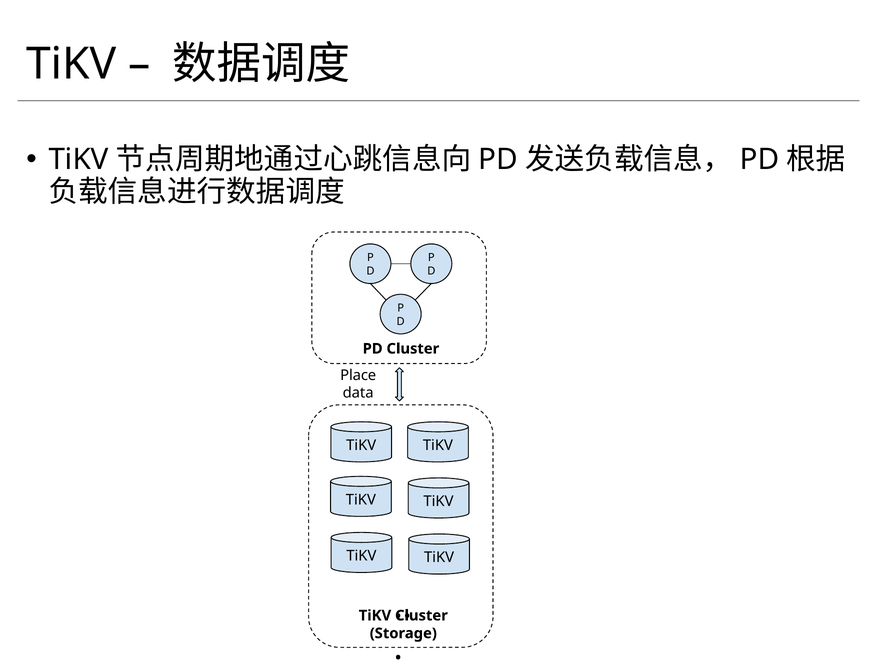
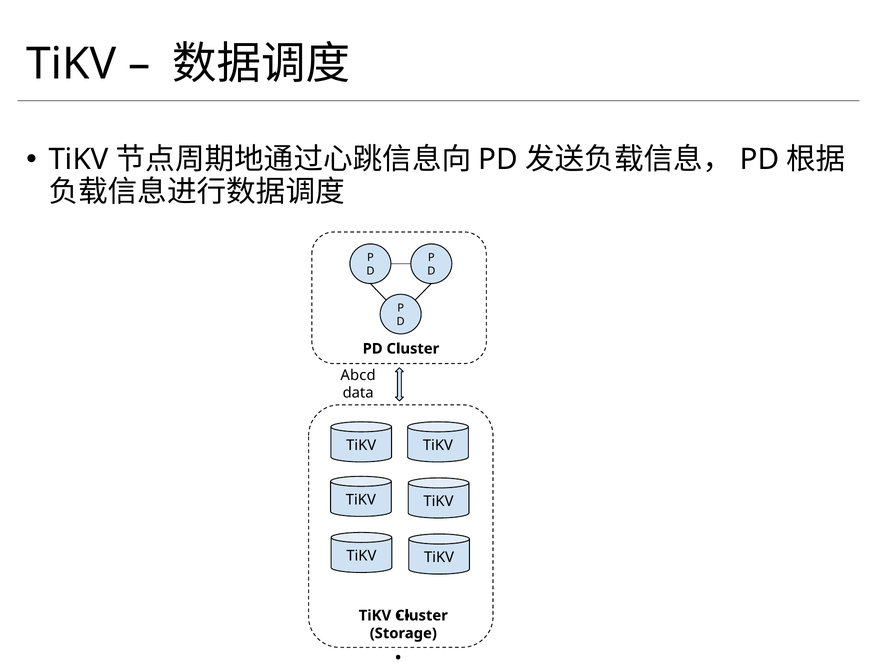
Place: Place -> Abcd
